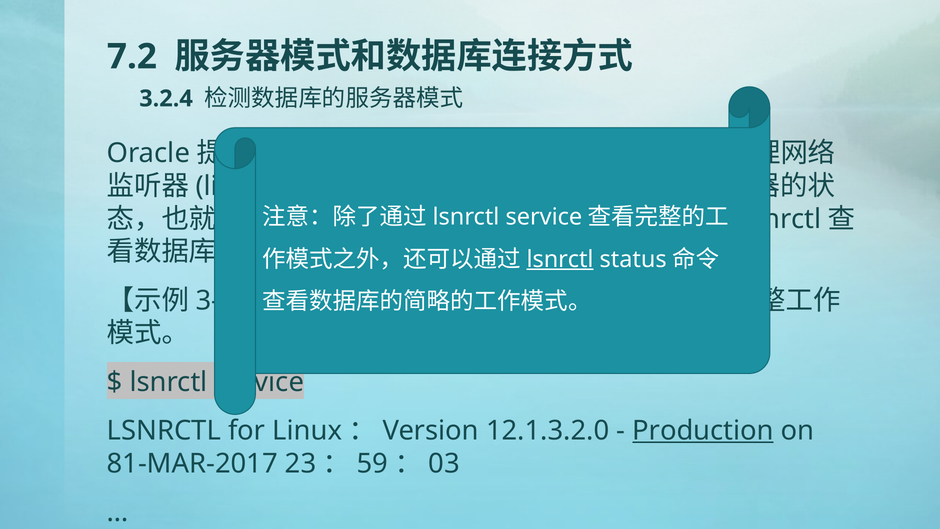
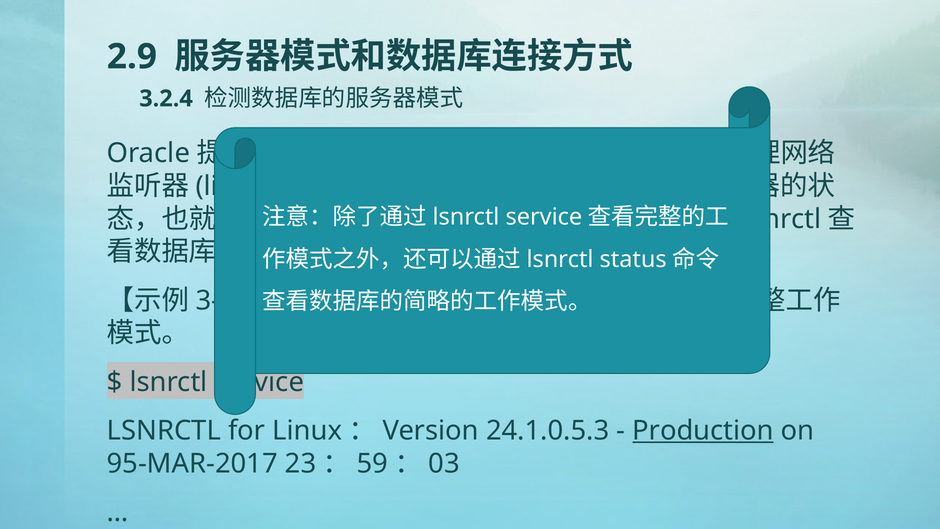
7.2: 7.2 -> 2.9
lsnrctl at (560, 259) underline: present -> none
12.1.3.2.0: 12.1.3.2.0 -> 24.1.0.5.3
81-MAR-2017: 81-MAR-2017 -> 95-MAR-2017
